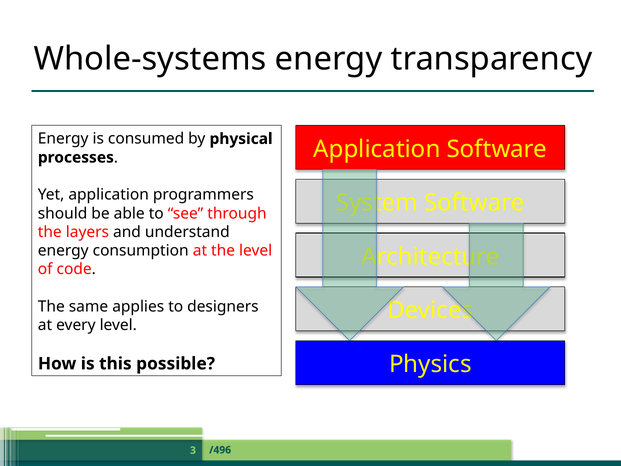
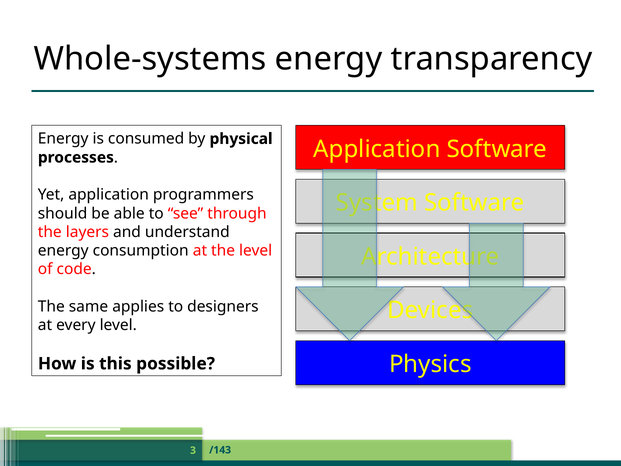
/496: /496 -> /143
